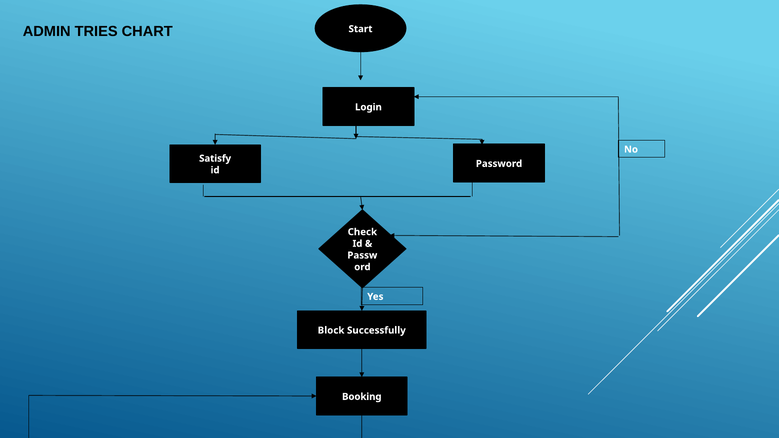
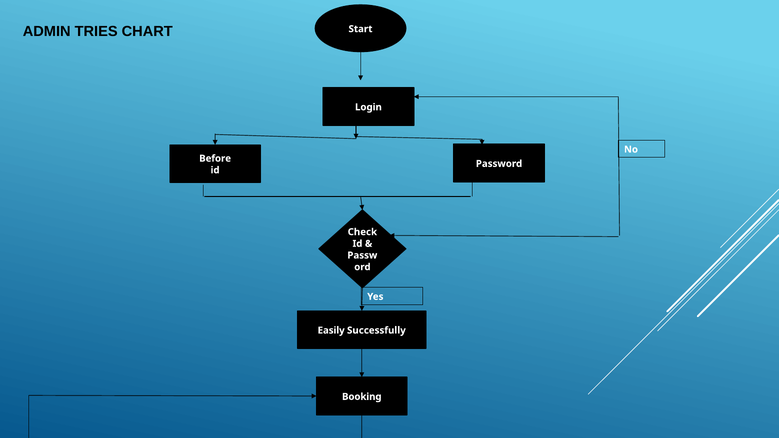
Satisfy: Satisfy -> Before
Block: Block -> Easily
